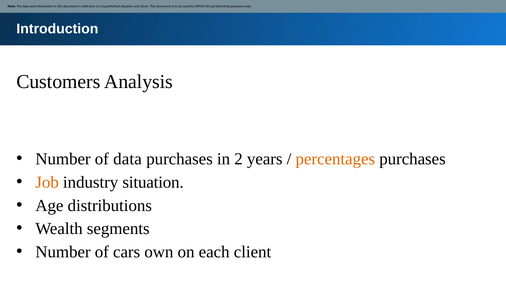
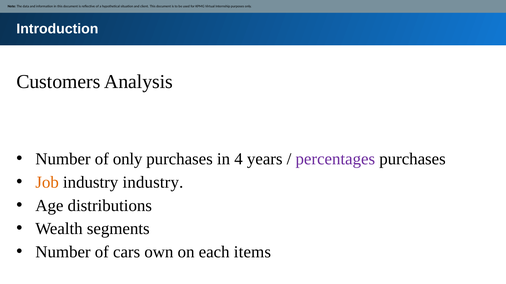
of data: data -> only
2: 2 -> 4
percentages colour: orange -> purple
industry situation: situation -> industry
each client: client -> items
